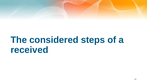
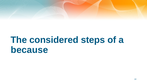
received: received -> because
